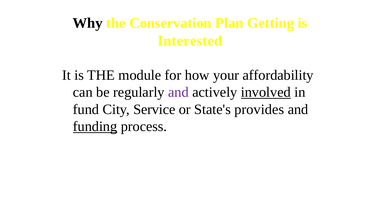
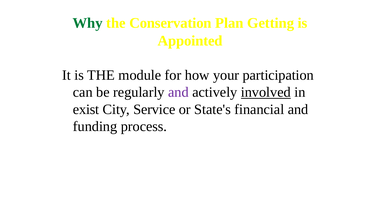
Why colour: black -> green
Interested: Interested -> Appointed
affordability: affordability -> participation
fund: fund -> exist
provides: provides -> financial
funding underline: present -> none
